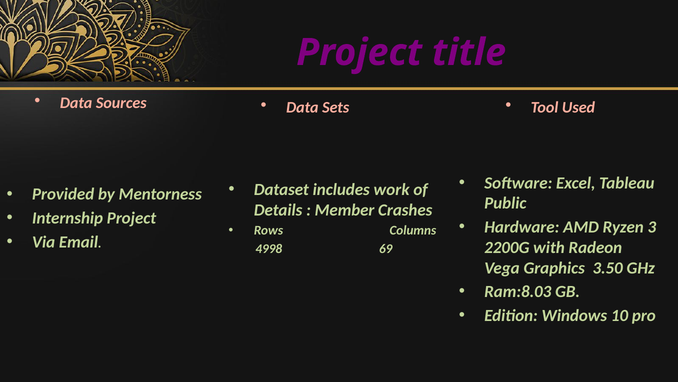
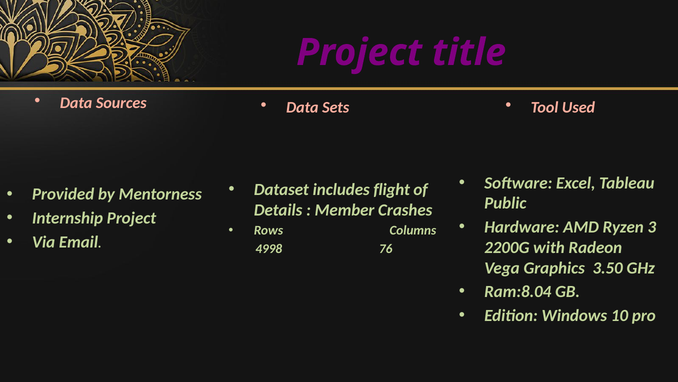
work: work -> flight
69: 69 -> 76
Ram:8.03: Ram:8.03 -> Ram:8.04
